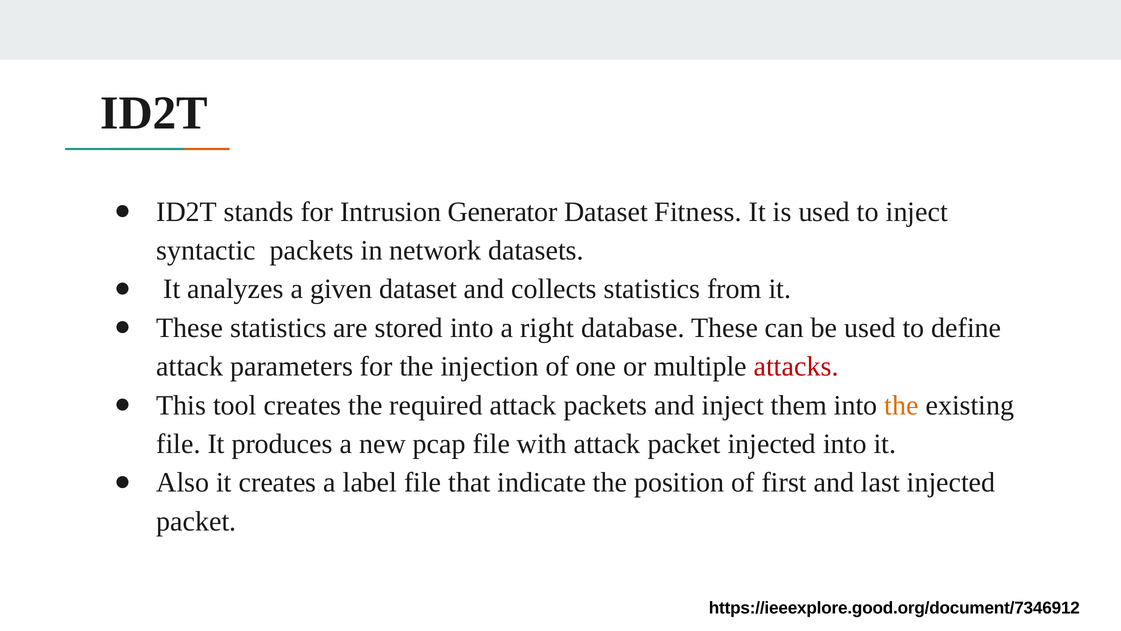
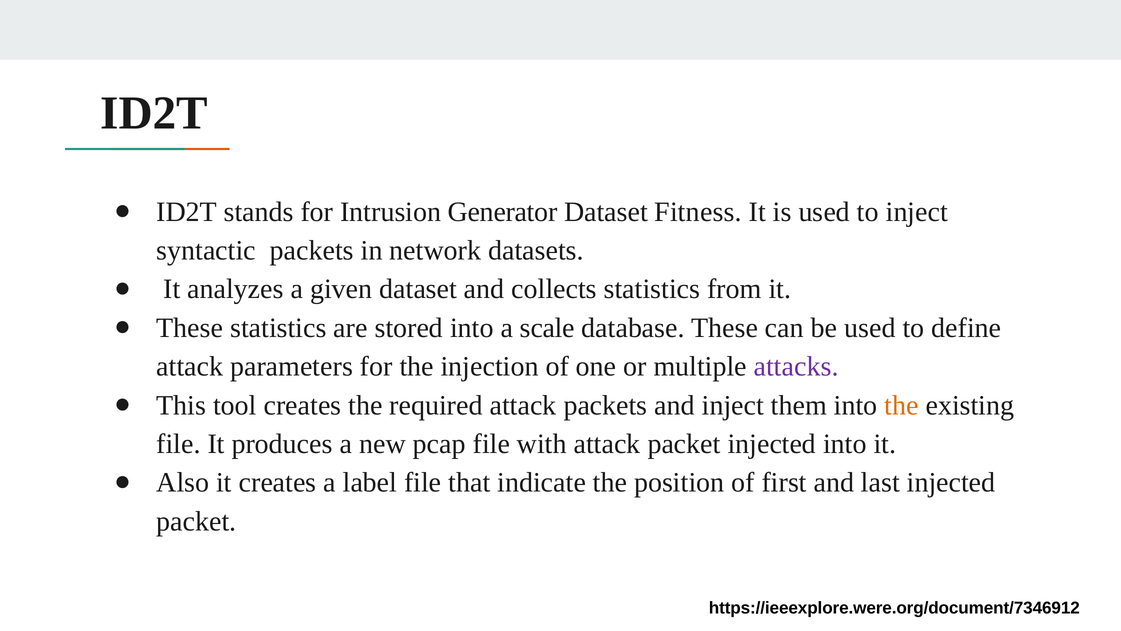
right: right -> scale
attacks colour: red -> purple
https://ieeexplore.good.org/document/7346912: https://ieeexplore.good.org/document/7346912 -> https://ieeexplore.were.org/document/7346912
